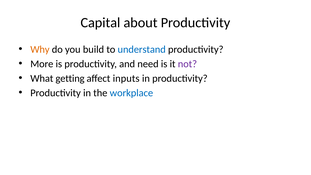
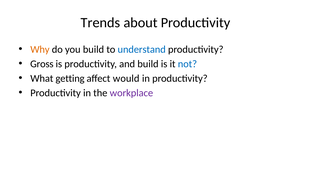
Capital: Capital -> Trends
More: More -> Gross
and need: need -> build
not colour: purple -> blue
inputs: inputs -> would
workplace colour: blue -> purple
